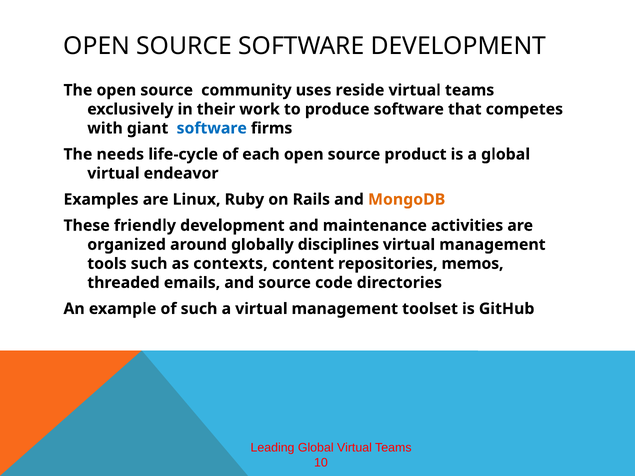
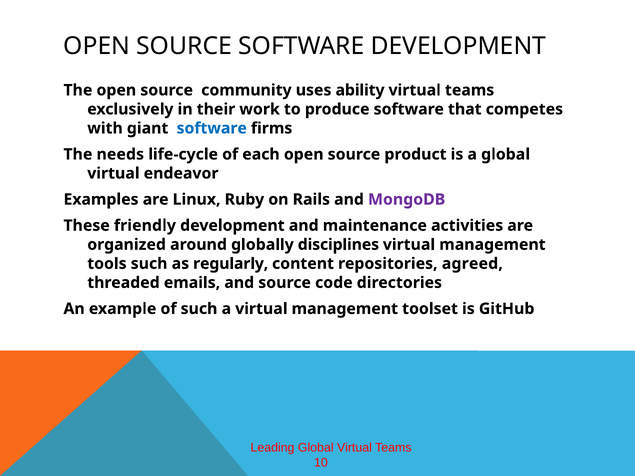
reside: reside -> ability
MongoDB colour: orange -> purple
contexts: contexts -> regularly
memos: memos -> agreed
